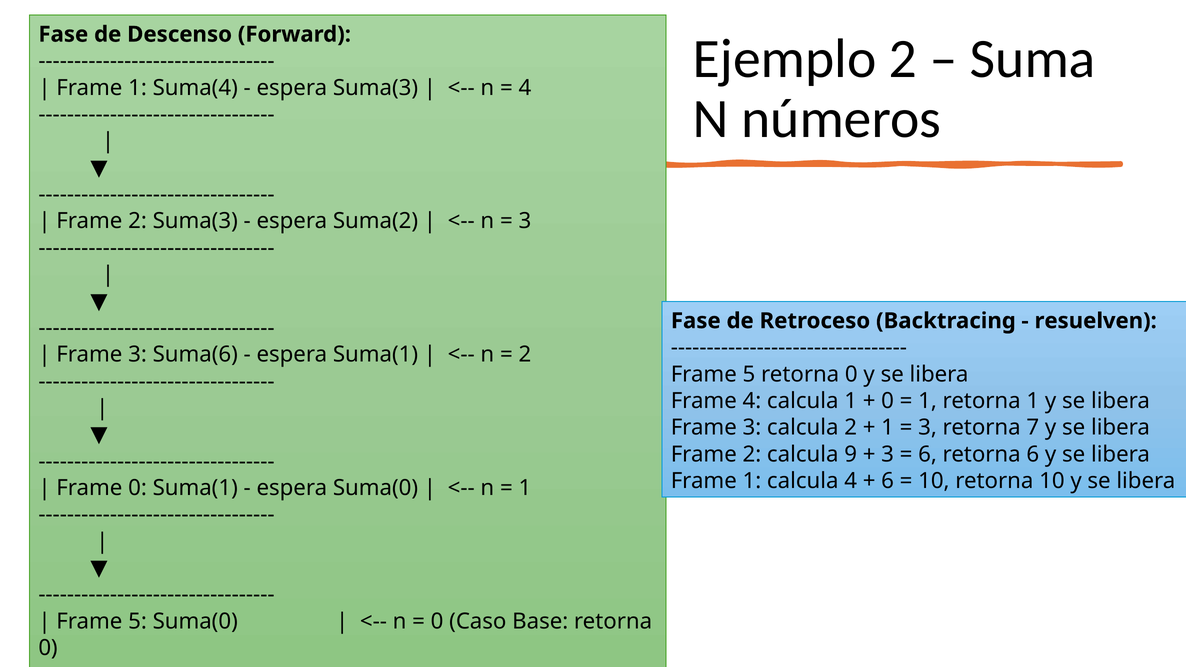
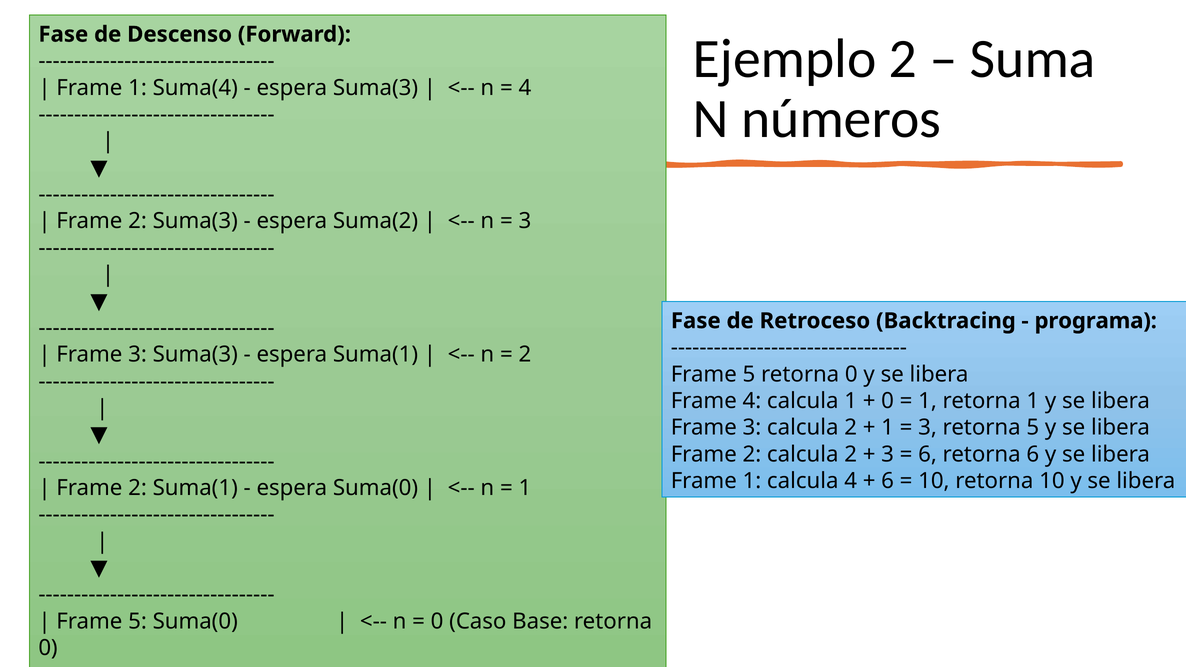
resuelven: resuelven -> programa
3 Suma(6: Suma(6 -> Suma(3
retorna 7: 7 -> 5
2 calcula 9: 9 -> 2
0 at (138, 488): 0 -> 2
